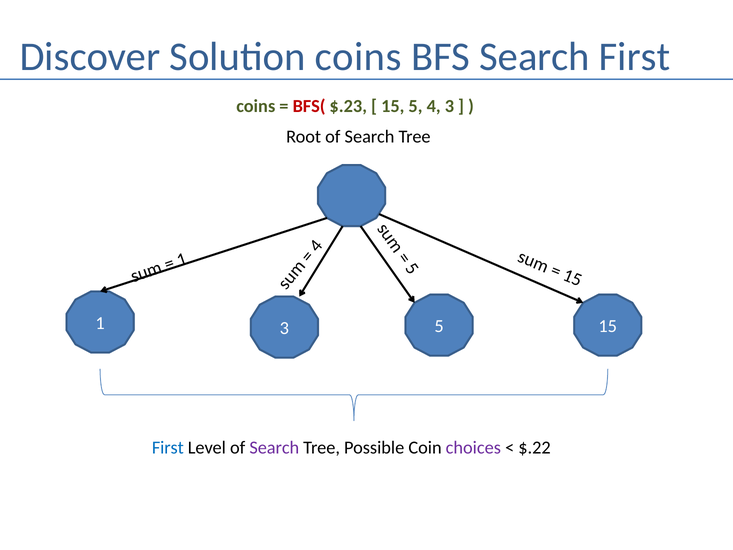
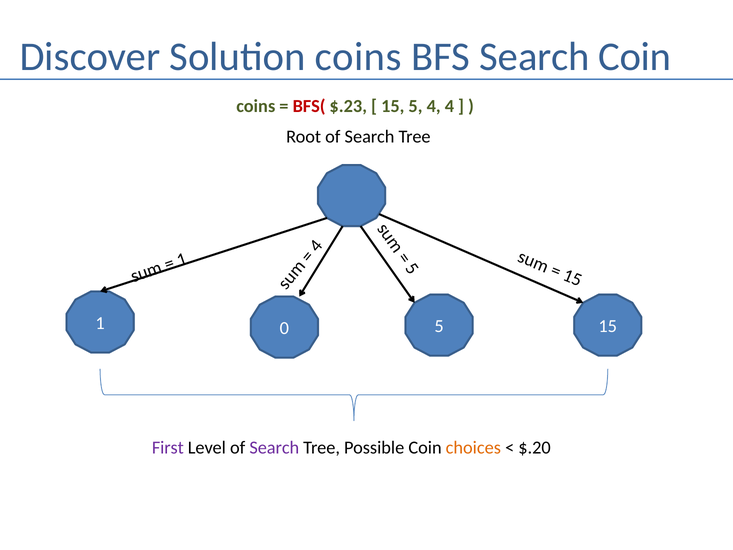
Search First: First -> Coin
4 3: 3 -> 4
1 3: 3 -> 0
First at (168, 448) colour: blue -> purple
choices colour: purple -> orange
$.22: $.22 -> $.20
